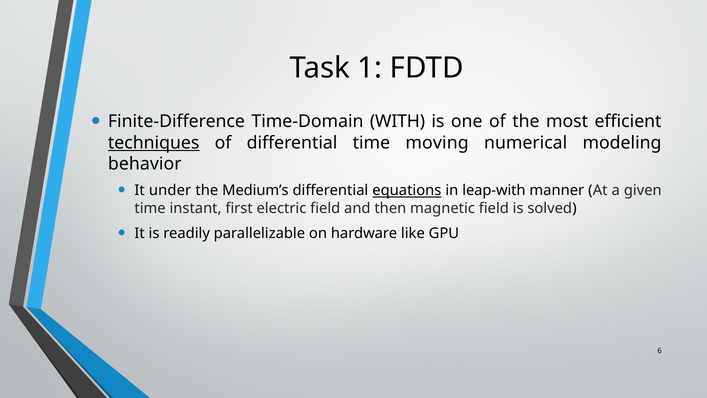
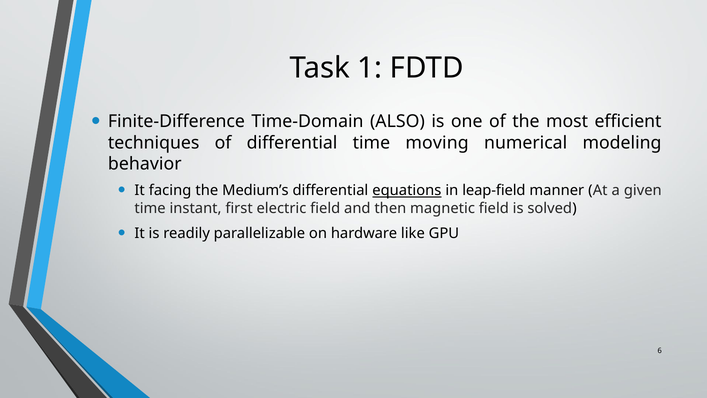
WITH: WITH -> ALSO
techniques underline: present -> none
under: under -> facing
leap-with: leap-with -> leap-field
